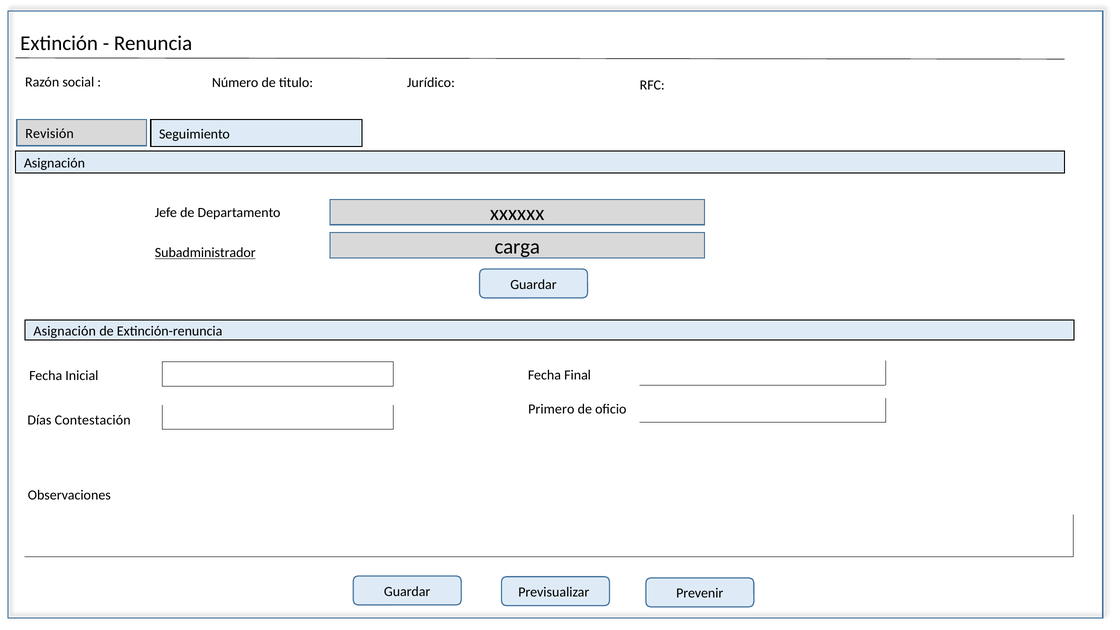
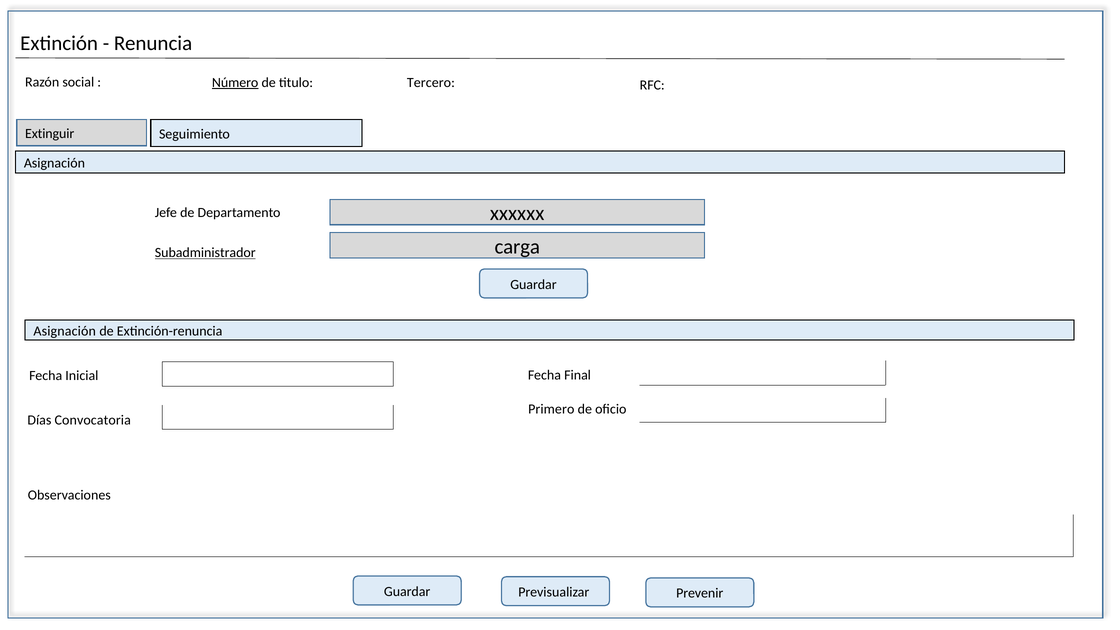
Jurídico: Jurídico -> Tercero
Número underline: none -> present
Revisión: Revisión -> Extinguir
Contestación: Contestación -> Convocatoria
